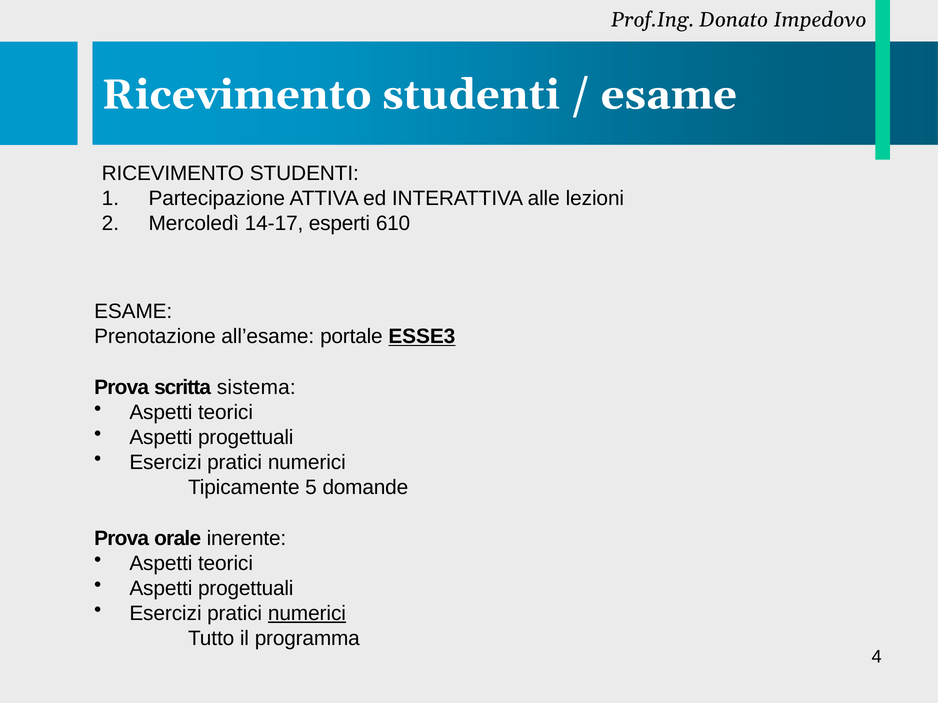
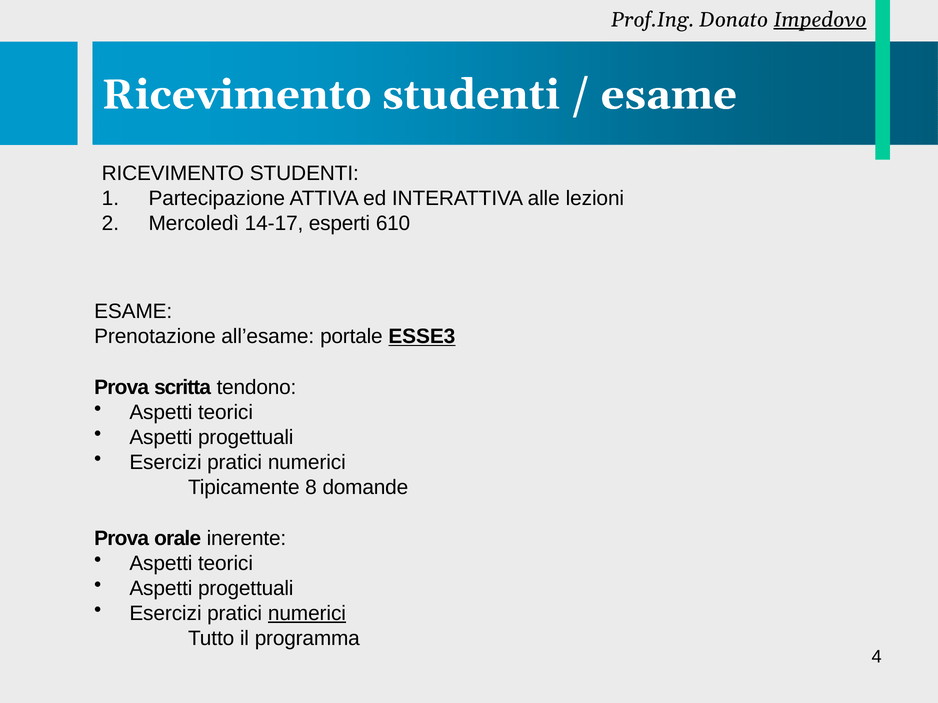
Impedovo underline: none -> present
sistema: sistema -> tendono
5: 5 -> 8
